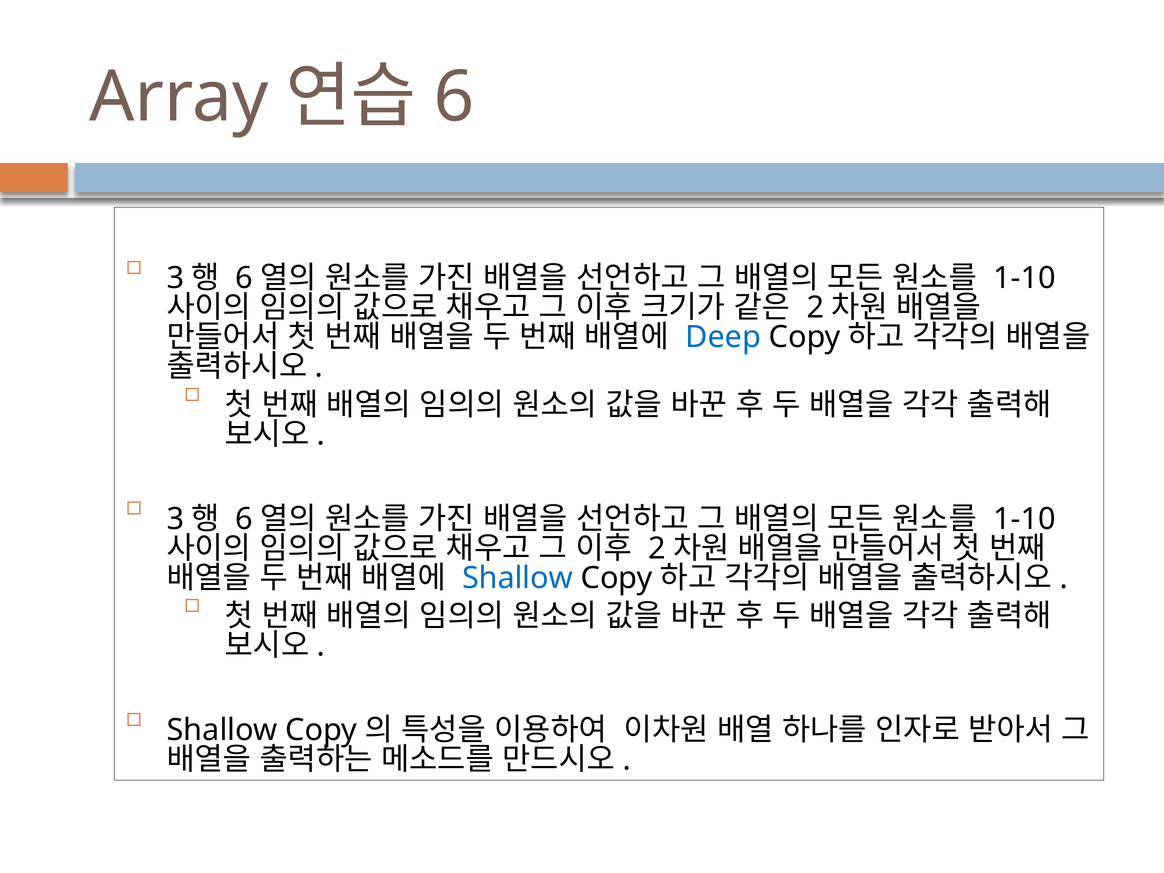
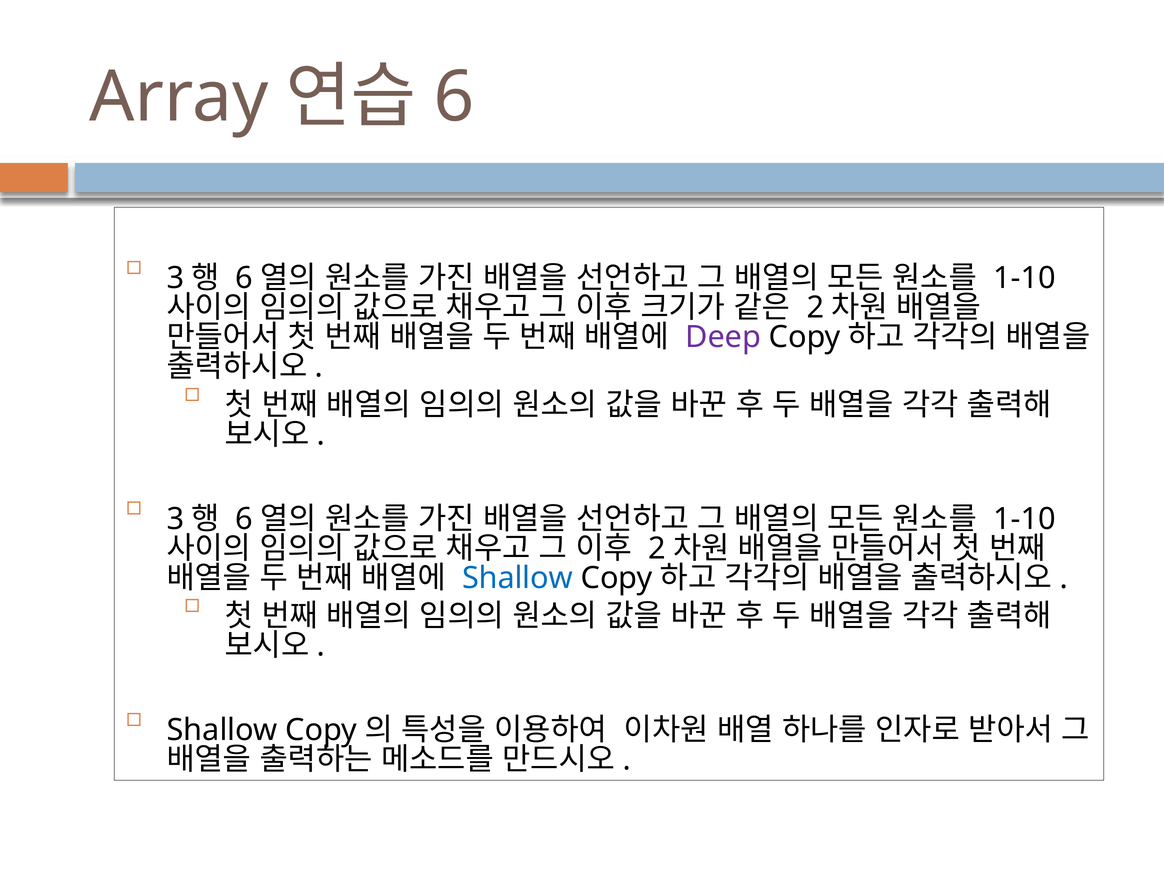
Deep colour: blue -> purple
